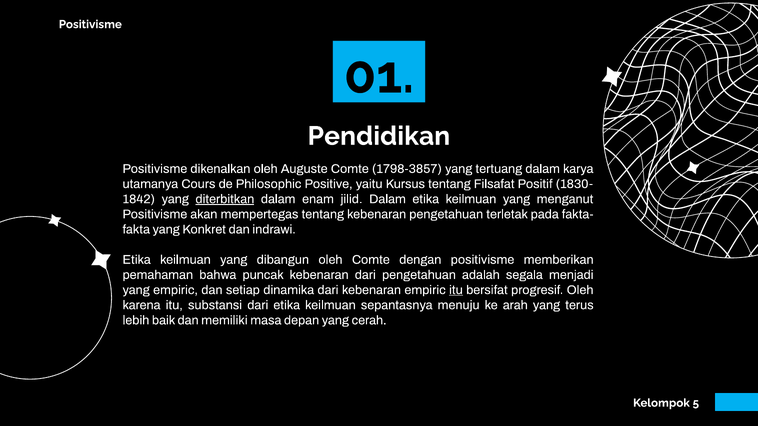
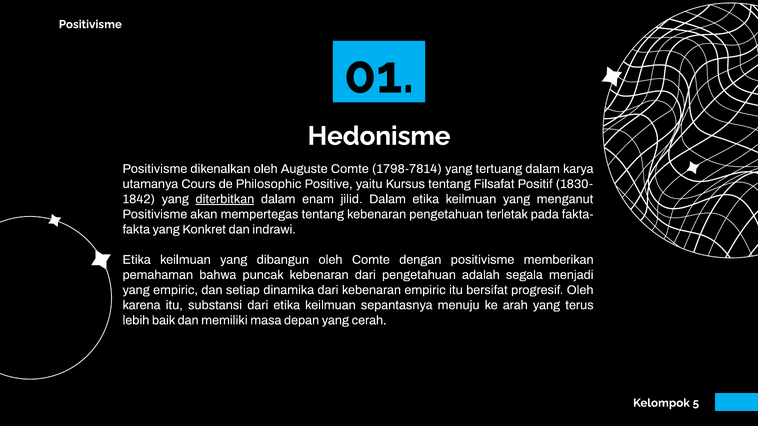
Pendidikan: Pendidikan -> Hedonisme
1798-3857: 1798-3857 -> 1798-7814
itu at (456, 290) underline: present -> none
